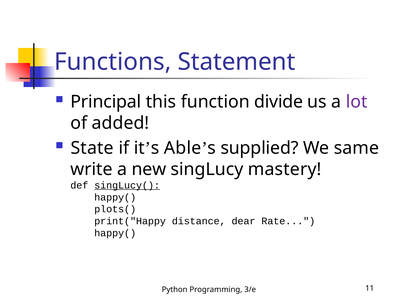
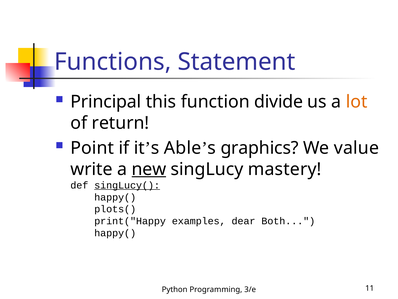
lot colour: purple -> orange
added: added -> return
State: State -> Point
supplied: supplied -> graphics
same: same -> value
new underline: none -> present
distance: distance -> examples
Rate: Rate -> Both
